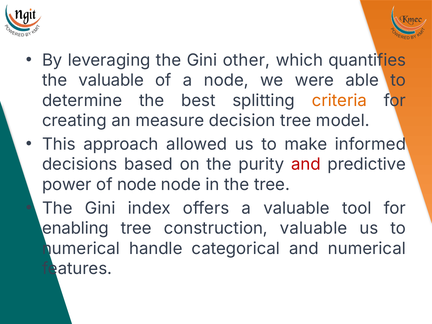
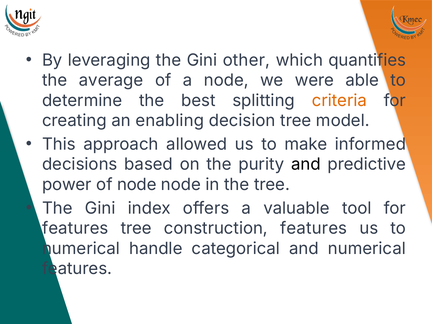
the valuable: valuable -> average
measure: measure -> enabling
and at (306, 164) colour: red -> black
enabling at (75, 228): enabling -> features
construction valuable: valuable -> features
